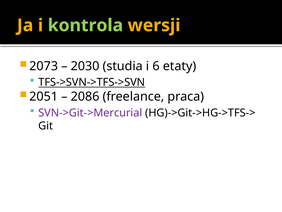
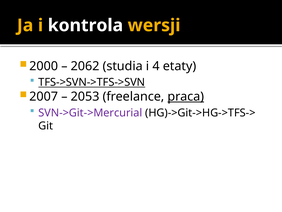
kontrola colour: light green -> white
2073: 2073 -> 2000
2030: 2030 -> 2062
6: 6 -> 4
2051: 2051 -> 2007
2086: 2086 -> 2053
praca underline: none -> present
